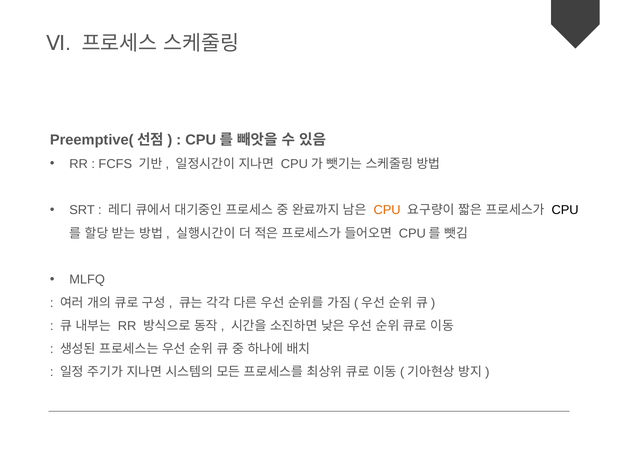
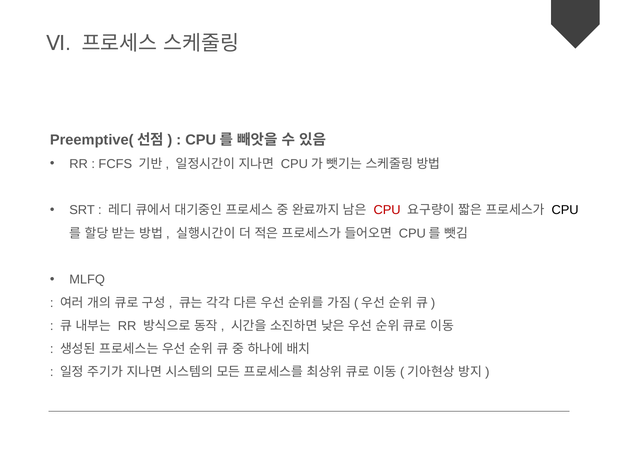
CPU at (387, 210) colour: orange -> red
